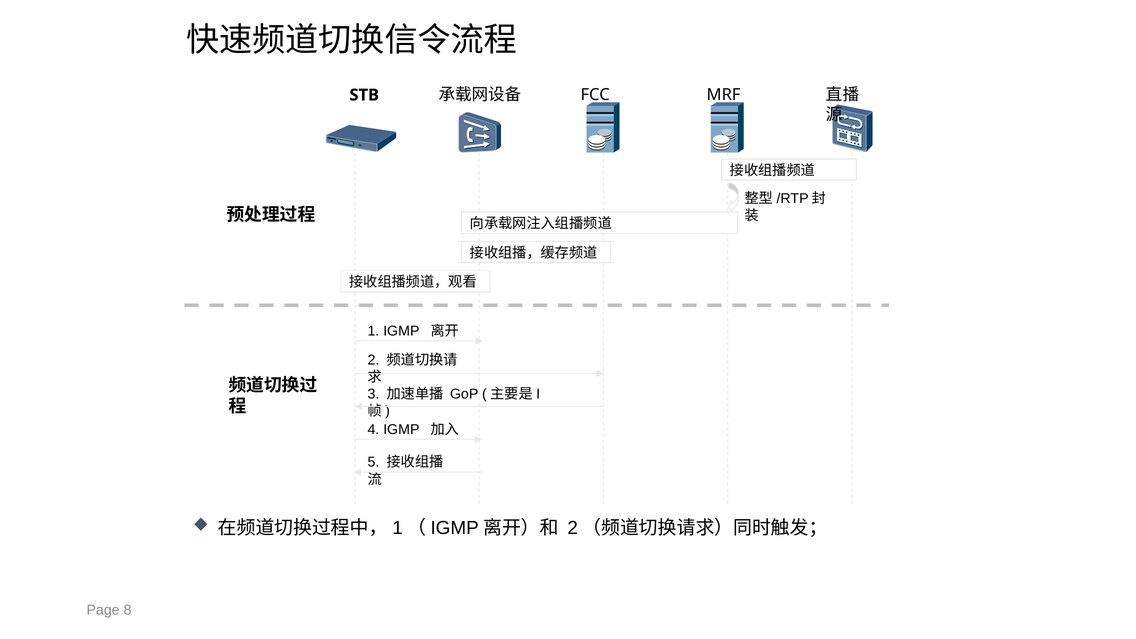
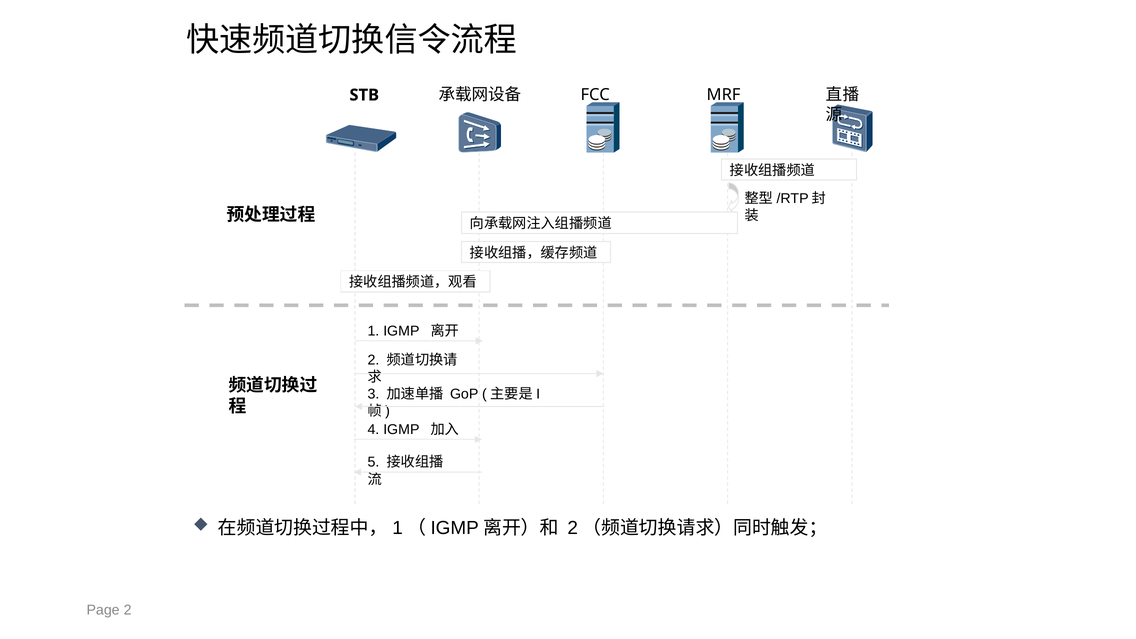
Page 8: 8 -> 2
